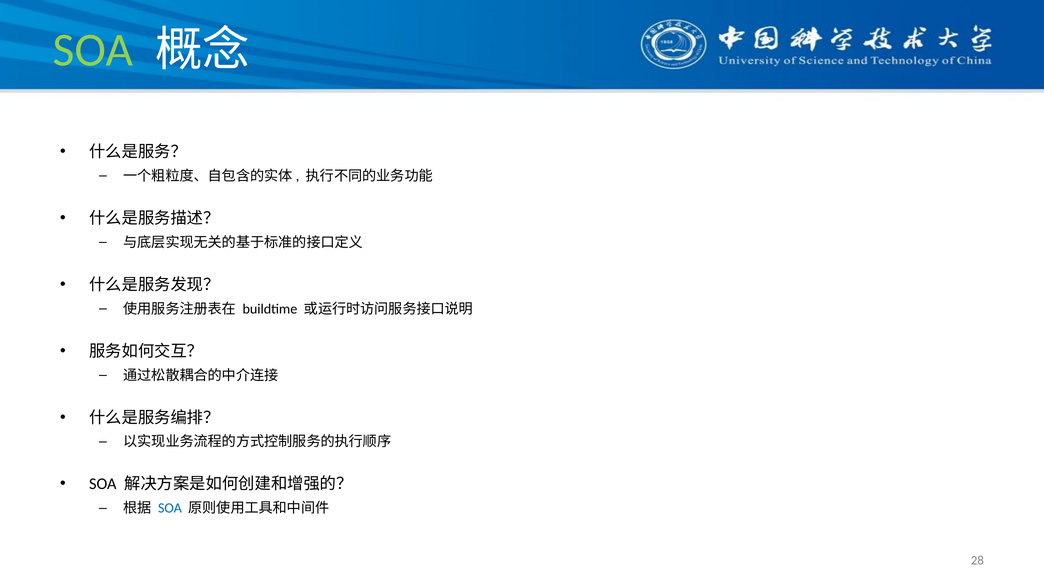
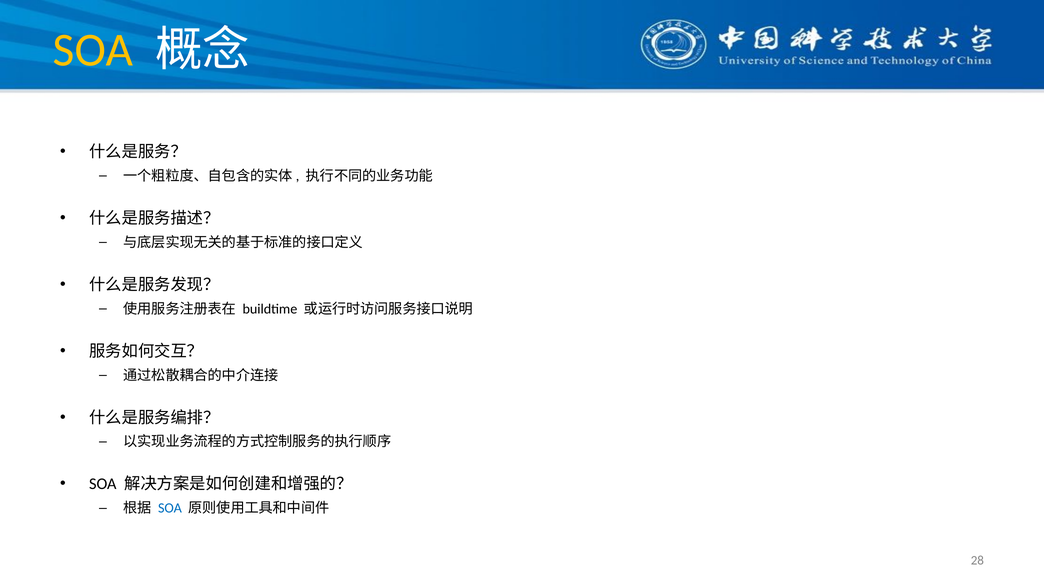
SOA at (93, 50) colour: light green -> yellow
